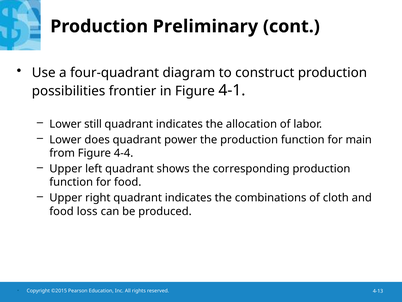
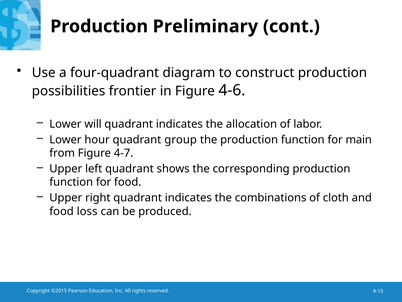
4-1: 4-1 -> 4-6
still: still -> will
does: does -> hour
power: power -> group
4-4: 4-4 -> 4-7
